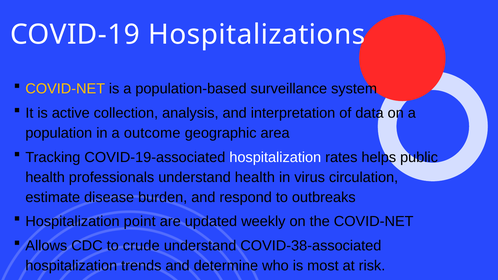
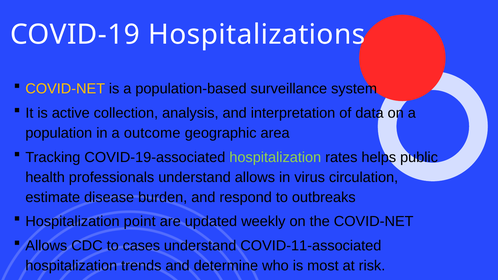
hospitalization at (275, 157) colour: white -> light green
understand health: health -> allows
crude: crude -> cases
COVID-38-associated: COVID-38-associated -> COVID-11-associated
